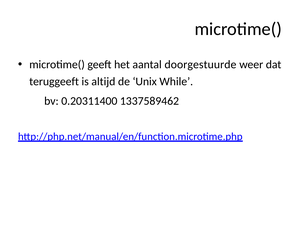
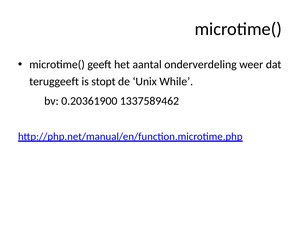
doorgestuurde: doorgestuurde -> onderverdeling
altijd: altijd -> stopt
0.20311400: 0.20311400 -> 0.20361900
